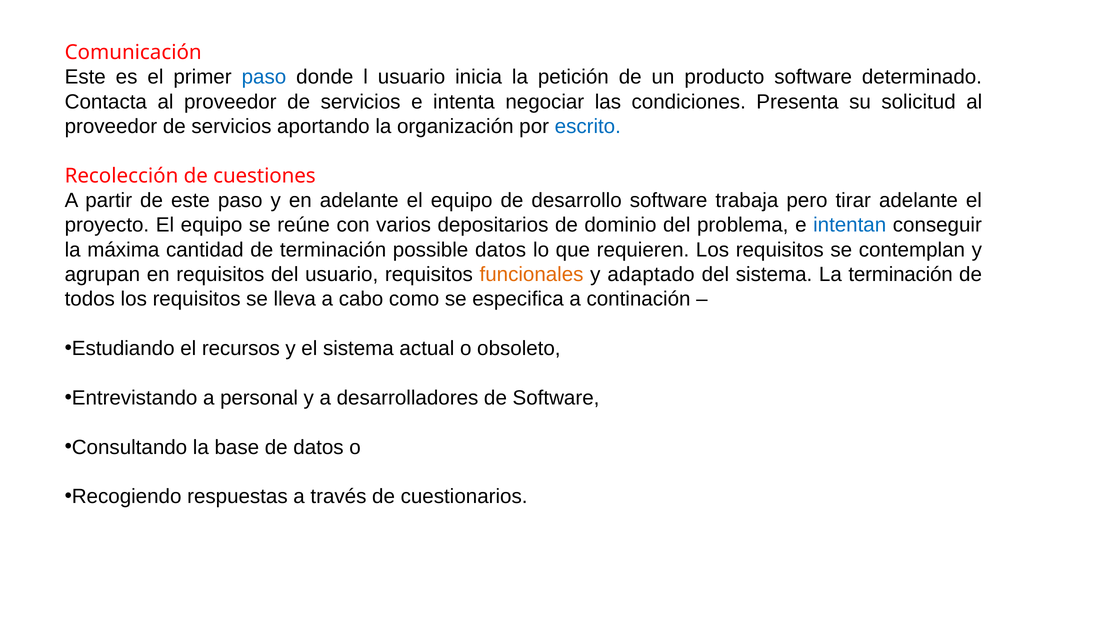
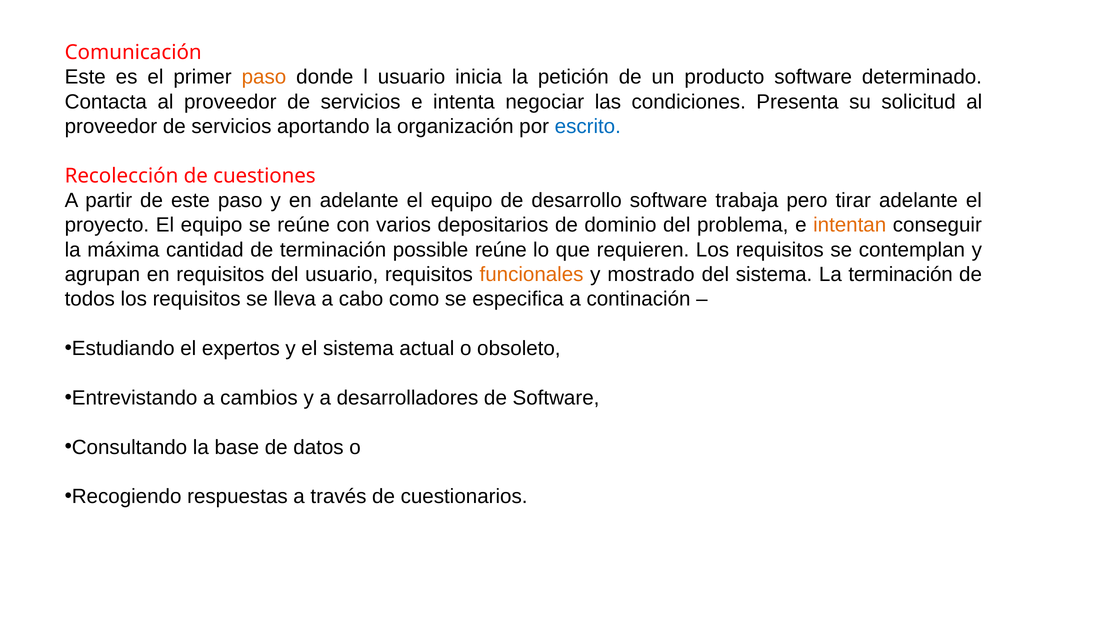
paso at (264, 77) colour: blue -> orange
intentan colour: blue -> orange
possible datos: datos -> reúne
adaptado: adaptado -> mostrado
recursos: recursos -> expertos
personal: personal -> cambios
